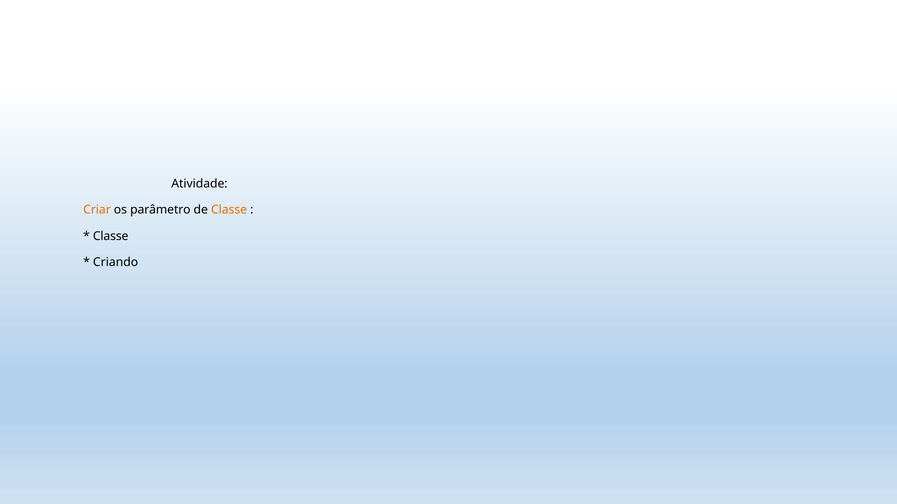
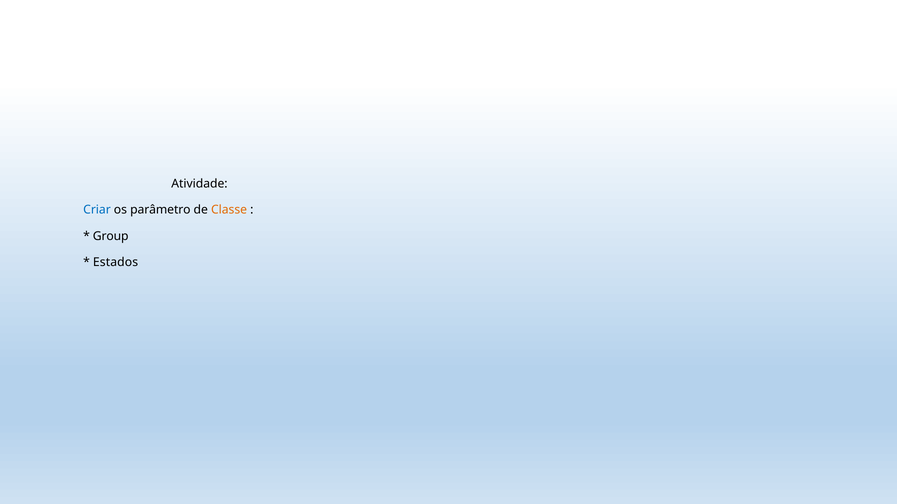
Criar colour: orange -> blue
Classe at (111, 236): Classe -> Group
Criando: Criando -> Estados
